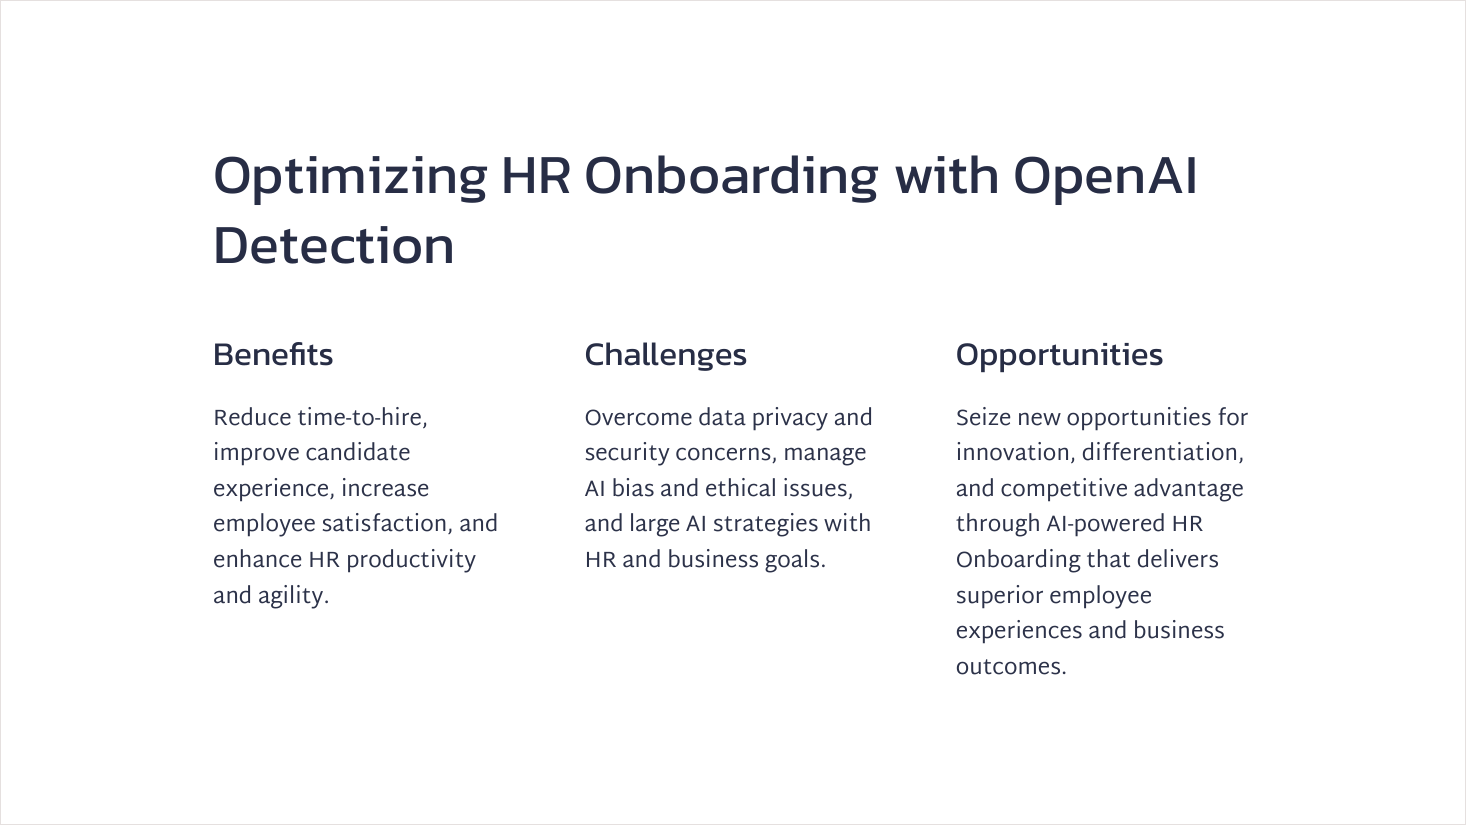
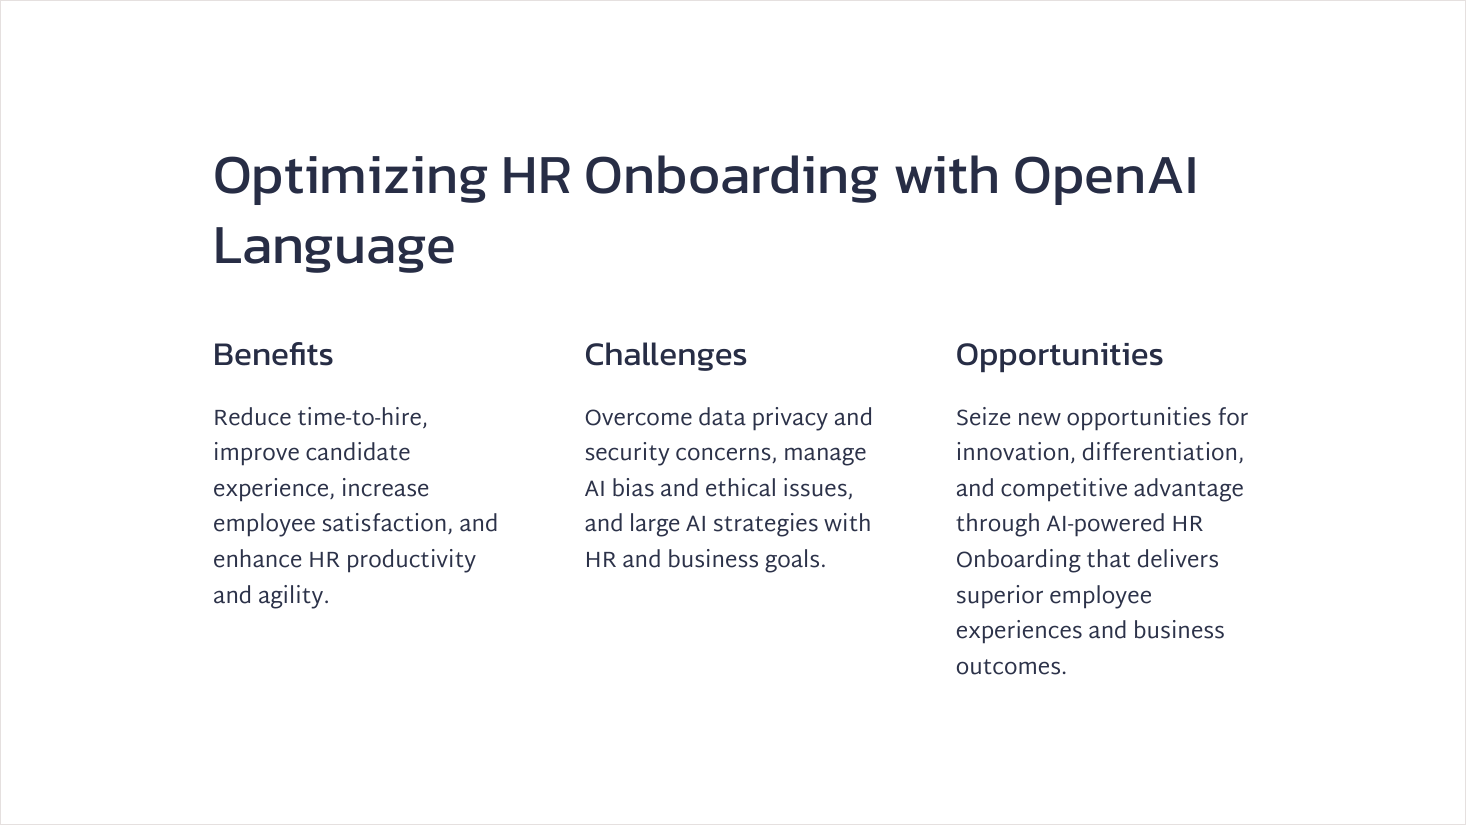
Detection: Detection -> Language
